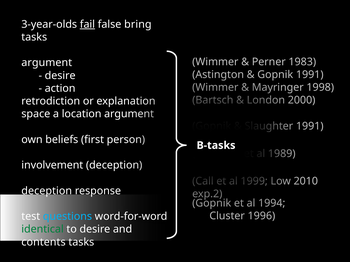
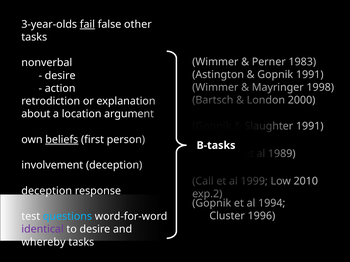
bring: bring -> other
argument at (47, 63): argument -> nonverbal
space: space -> about
beliefs underline: none -> present
identical colour: green -> purple
contents: contents -> whereby
